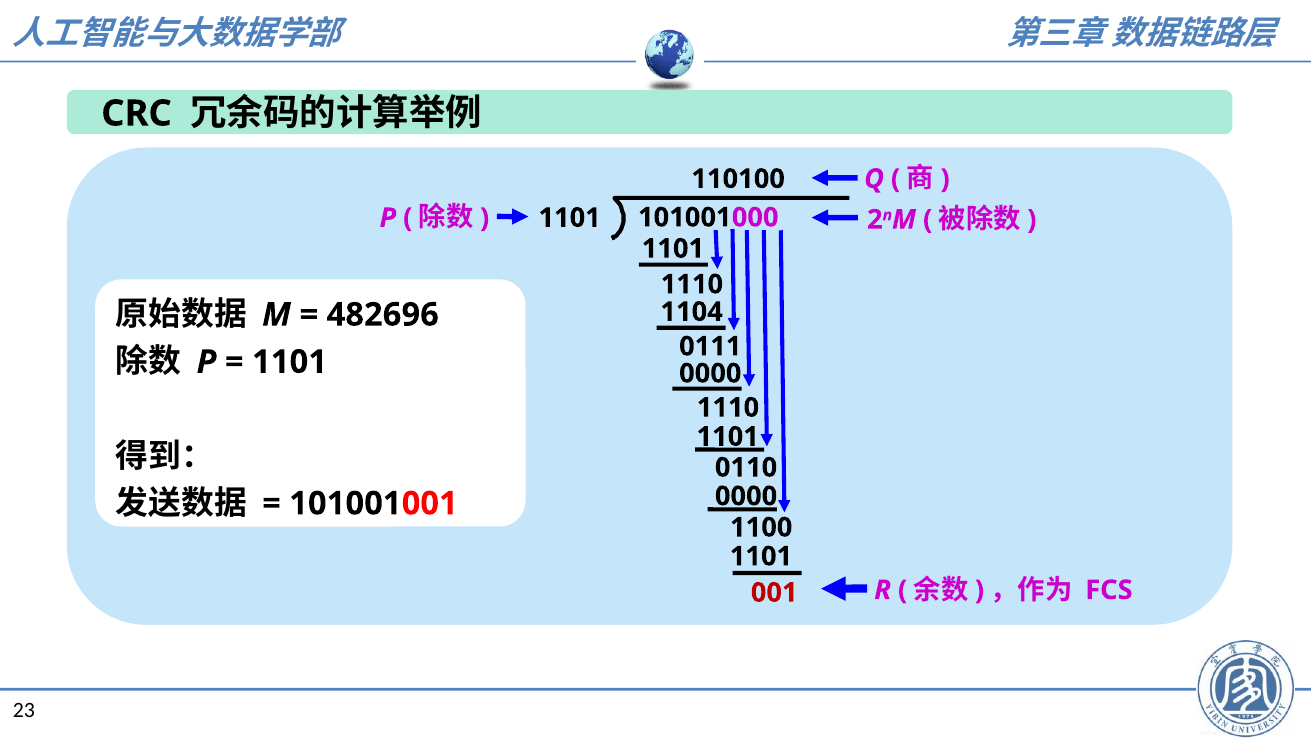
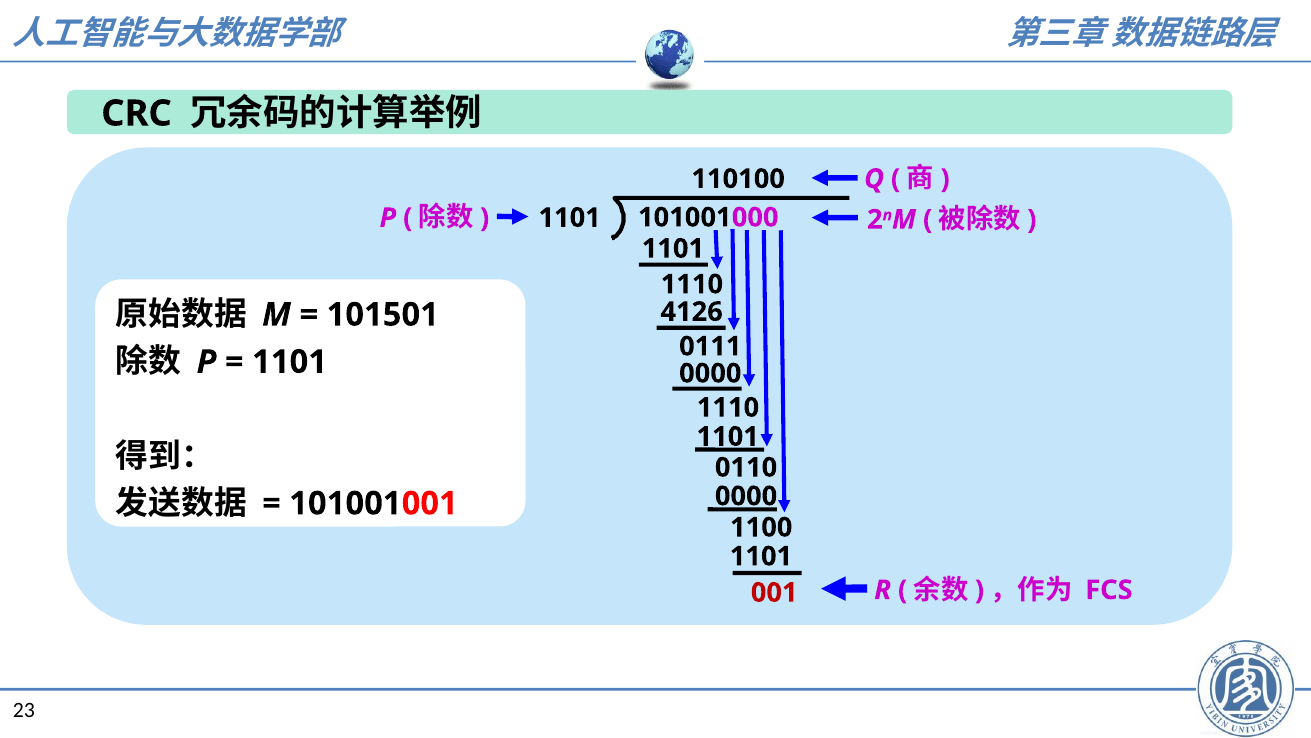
482696: 482696 -> 101501
1104: 1104 -> 4126
